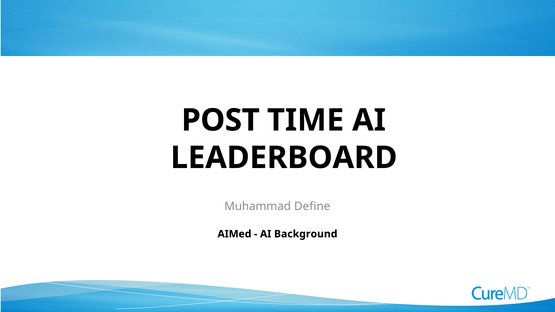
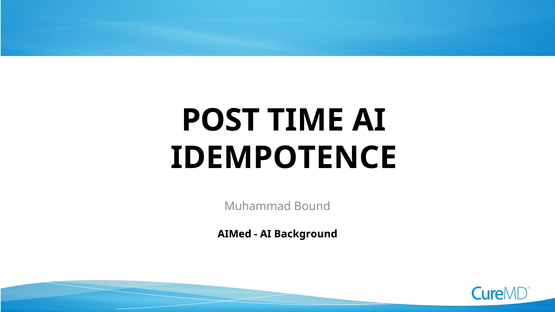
LEADERBOARD: LEADERBOARD -> IDEMPOTENCE
Define: Define -> Bound
